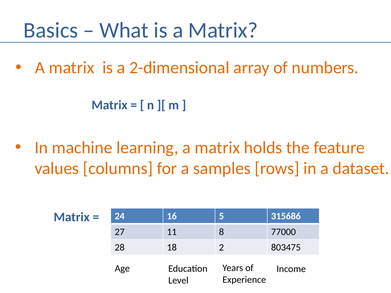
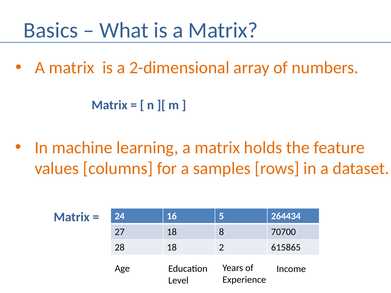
315686: 315686 -> 264434
27 11: 11 -> 18
77000: 77000 -> 70700
803475: 803475 -> 615865
